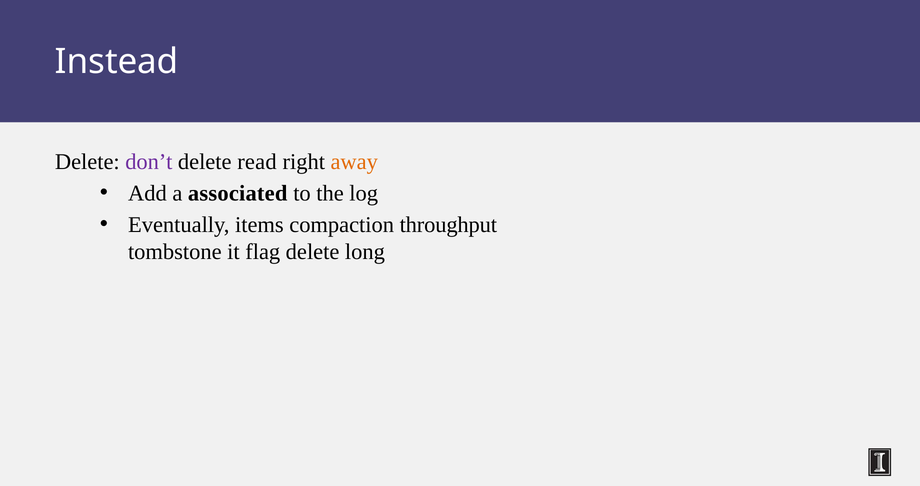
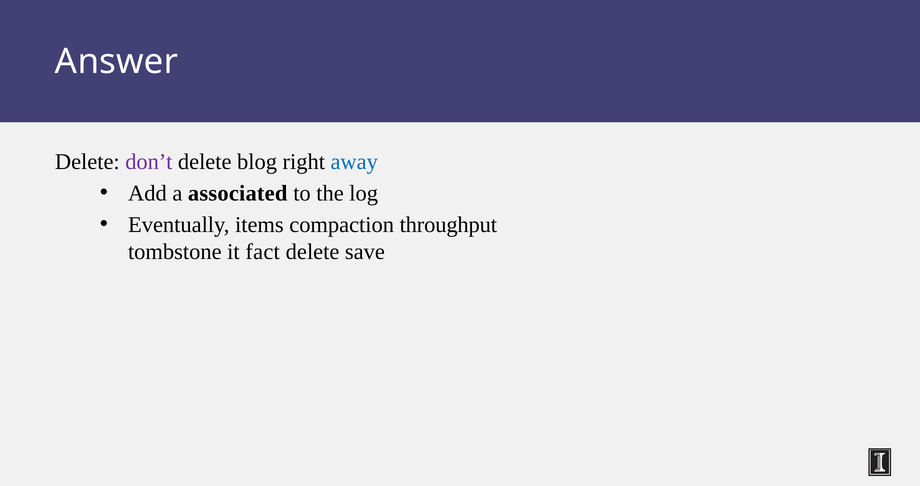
Instead: Instead -> Answer
read: read -> blog
away colour: orange -> blue
flag: flag -> fact
long: long -> save
